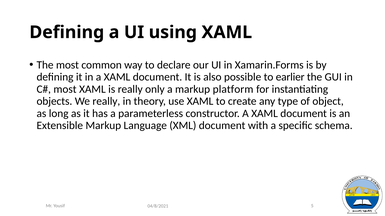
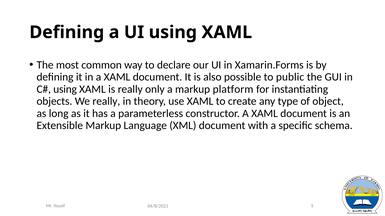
earlier: earlier -> public
most at (65, 89): most -> using
